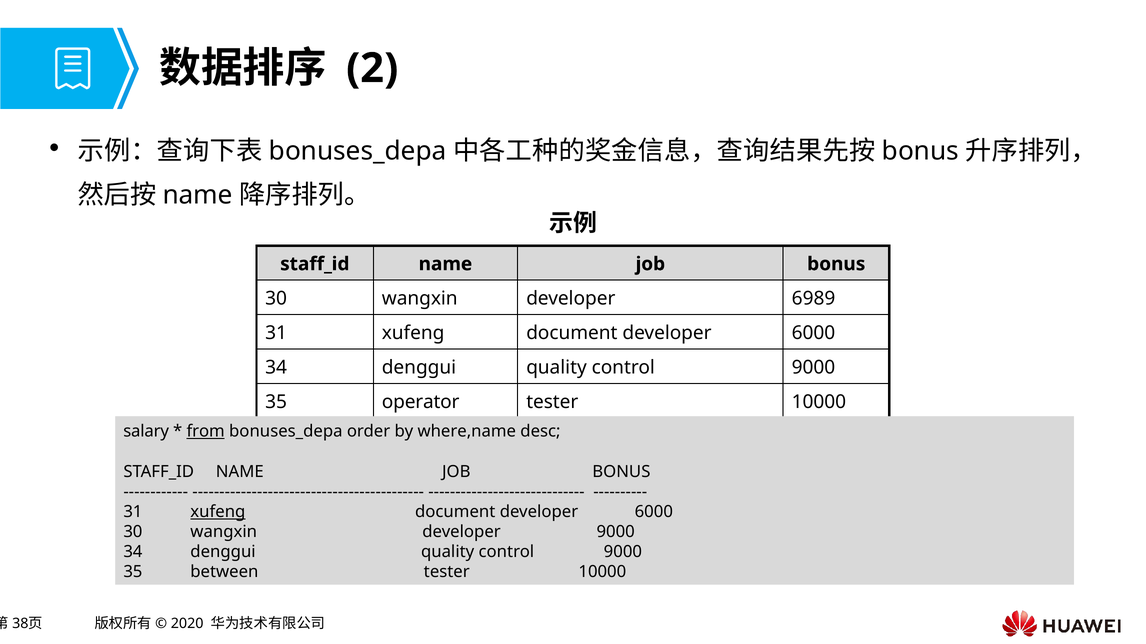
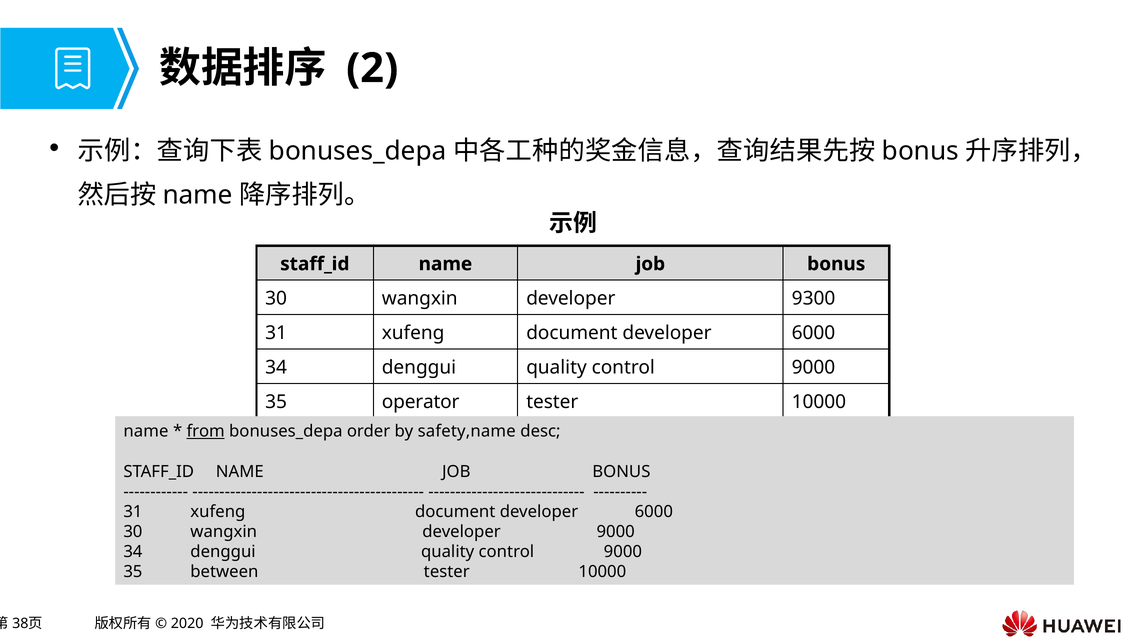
6989: 6989 -> 9300
salary at (146, 432): salary -> name
where,name: where,name -> safety,name
xufeng at (218, 512) underline: present -> none
